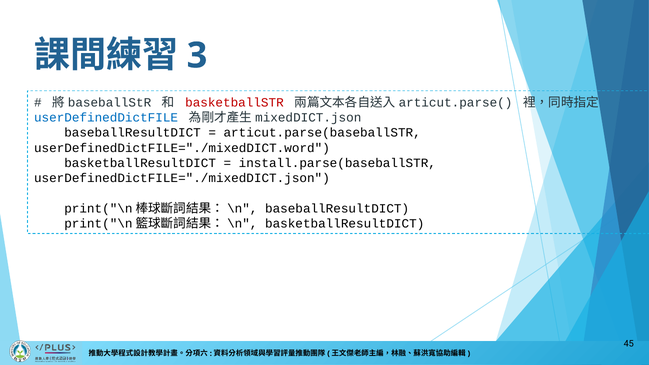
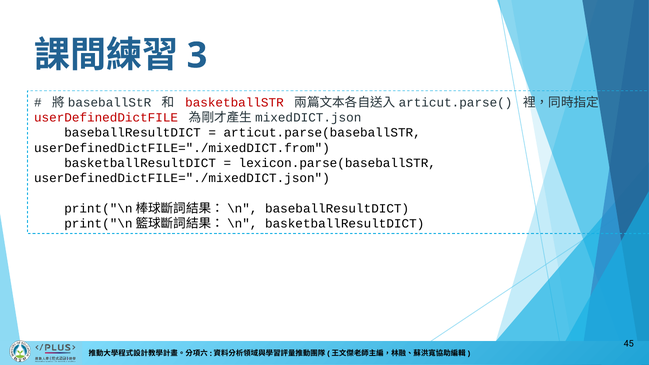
userDefinedDictFILE colour: blue -> red
userDefinedDictFILE="./mixedDICT.word: userDefinedDictFILE="./mixedDICT.word -> userDefinedDictFILE="./mixedDICT.from
install.parse(baseballSTR: install.parse(baseballSTR -> lexicon.parse(baseballSTR
